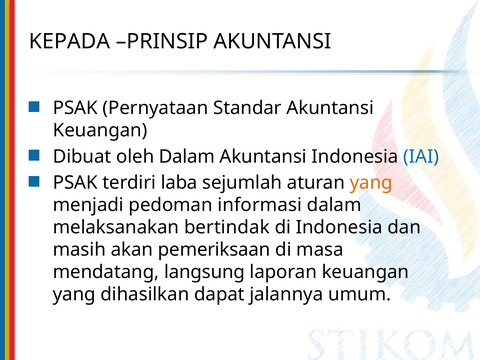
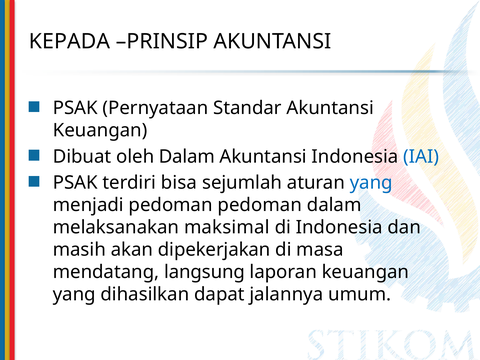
laba: laba -> bisa
yang at (371, 183) colour: orange -> blue
pedoman informasi: informasi -> pedoman
bertindak: bertindak -> maksimal
pemeriksaan: pemeriksaan -> dipekerjakan
